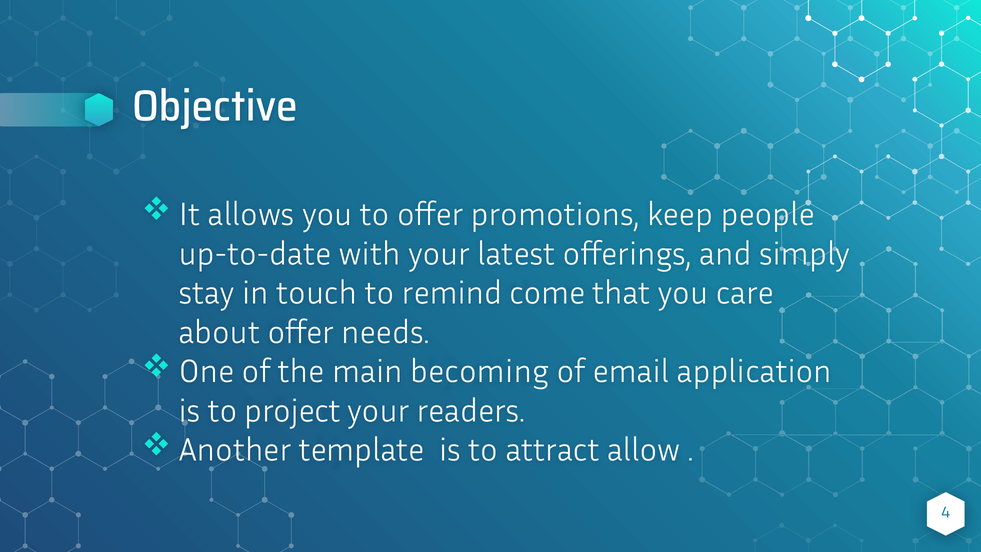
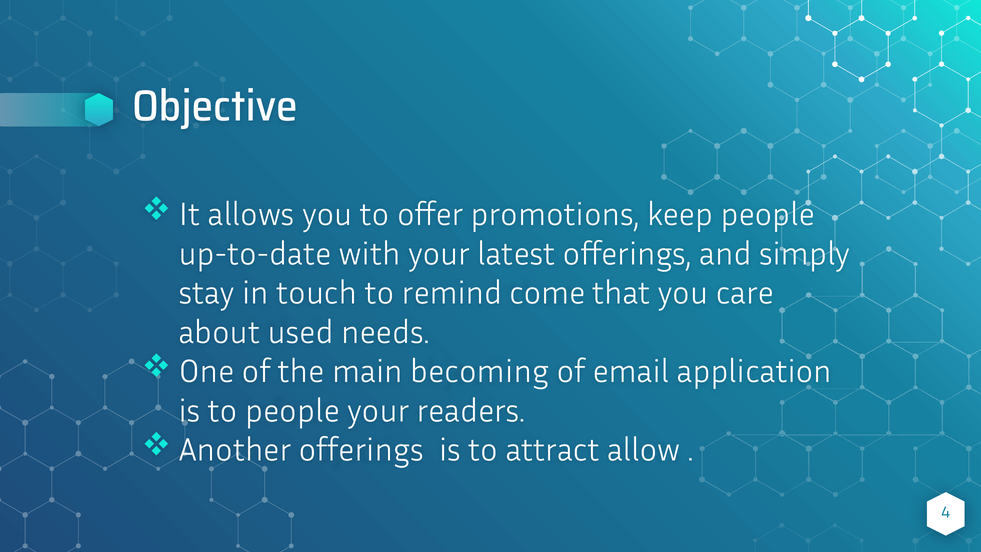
about offer: offer -> used
to project: project -> people
Another template: template -> offerings
